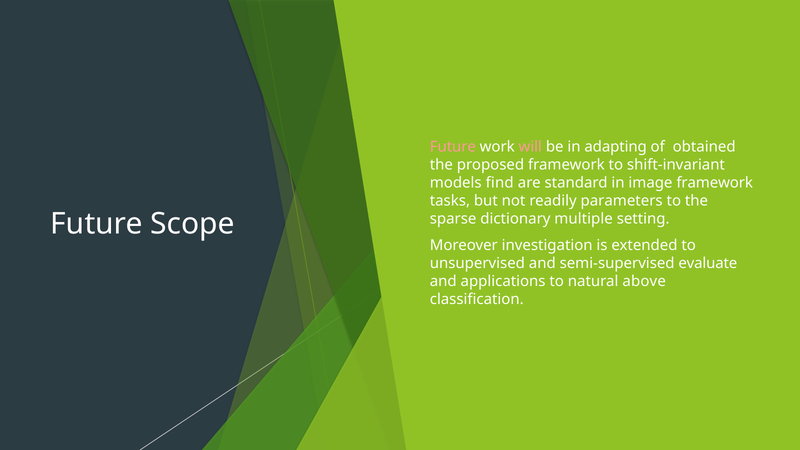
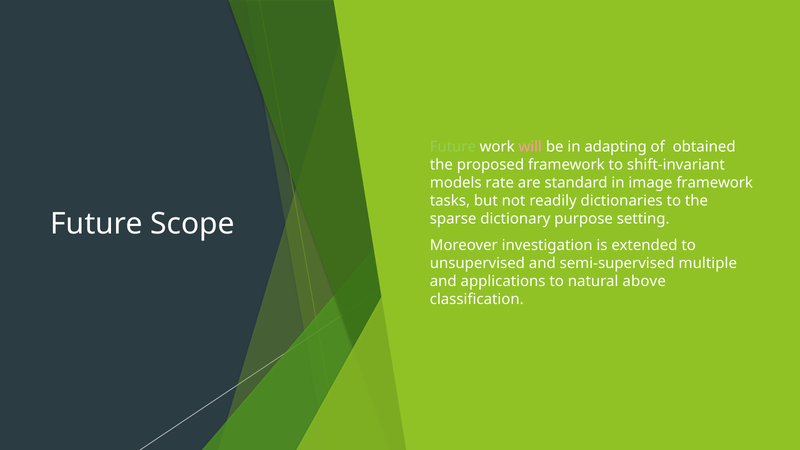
Future at (453, 147) colour: pink -> light green
find: find -> rate
parameters: parameters -> dictionaries
multiple: multiple -> purpose
evaluate: evaluate -> multiple
